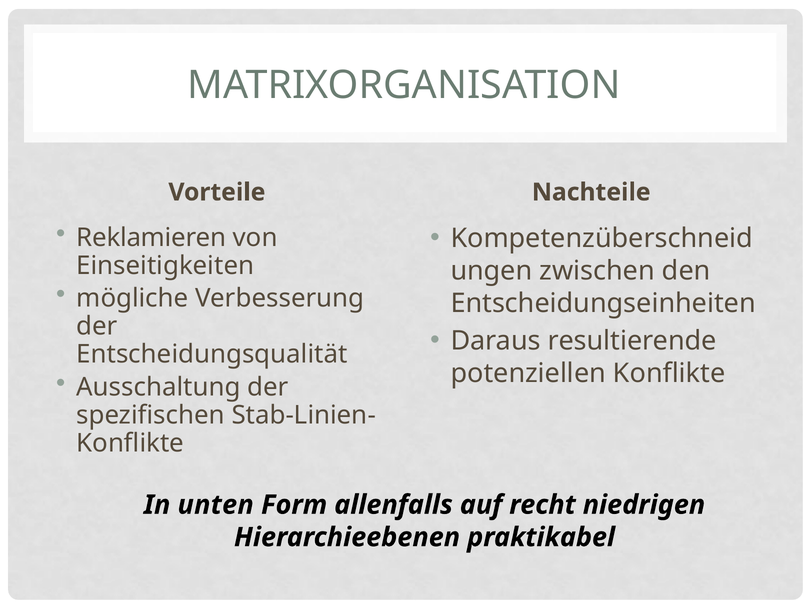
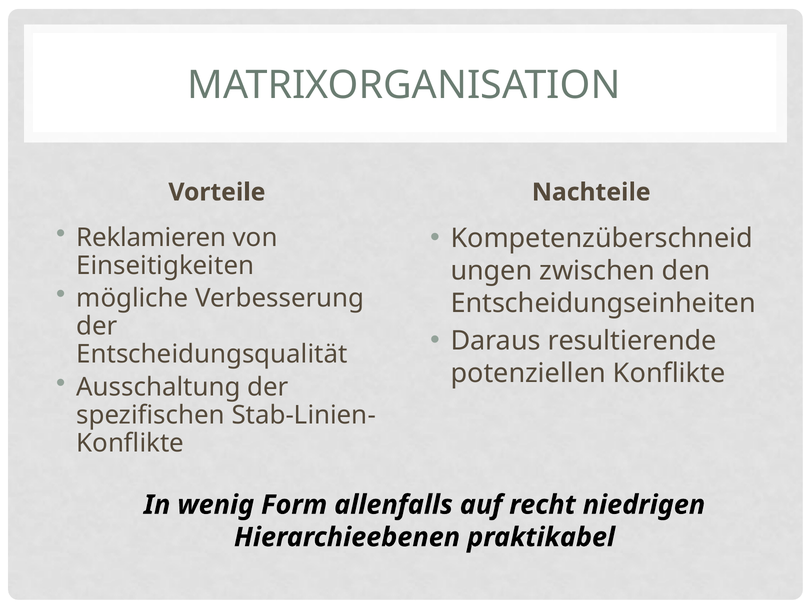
unten: unten -> wenig
